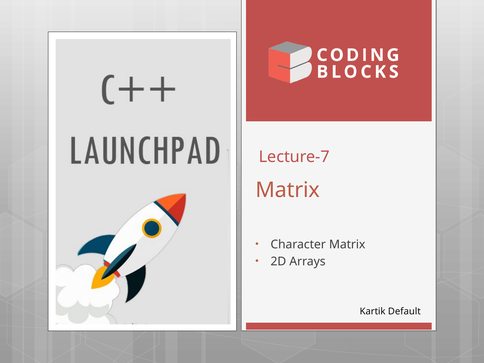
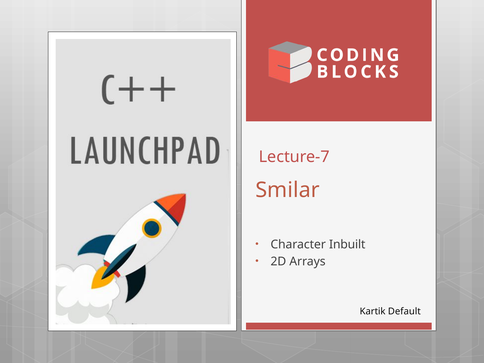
Matrix at (288, 190): Matrix -> Smilar
Character Matrix: Matrix -> Inbuilt
